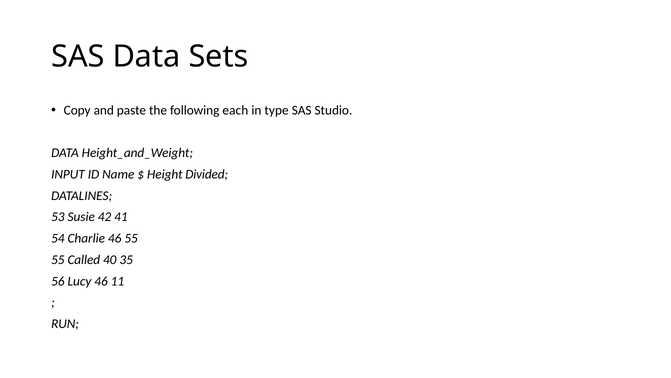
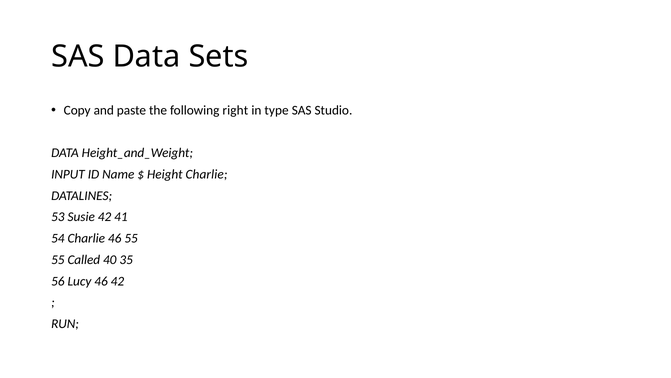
each: each -> right
Height Divided: Divided -> Charlie
46 11: 11 -> 42
